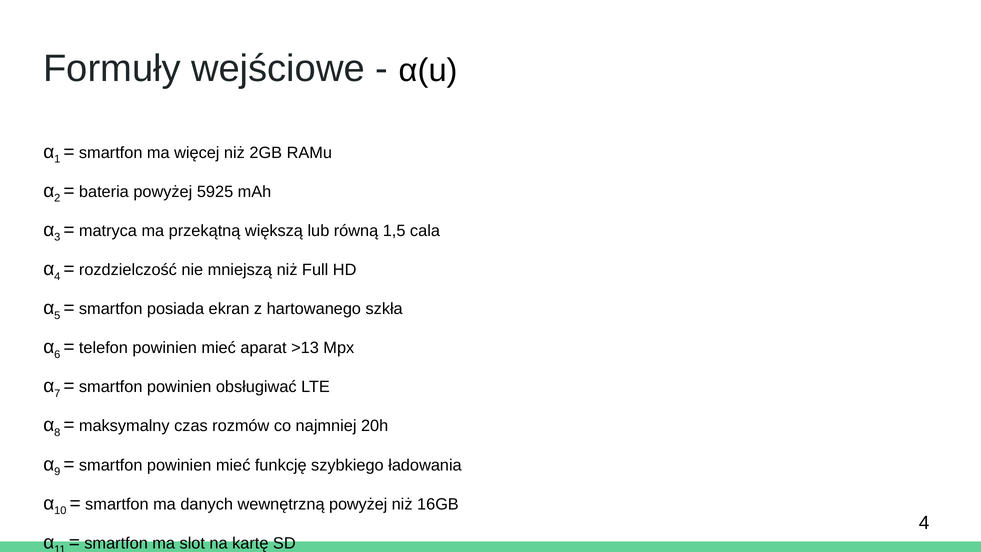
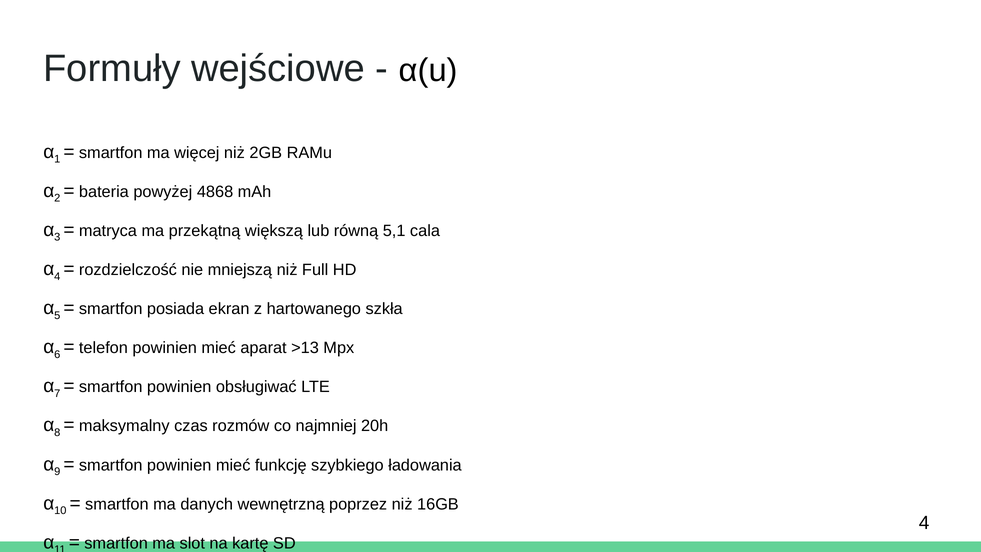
5925: 5925 -> 4868
1,5: 1,5 -> 5,1
wewnętrzną powyżej: powyżej -> poprzez
